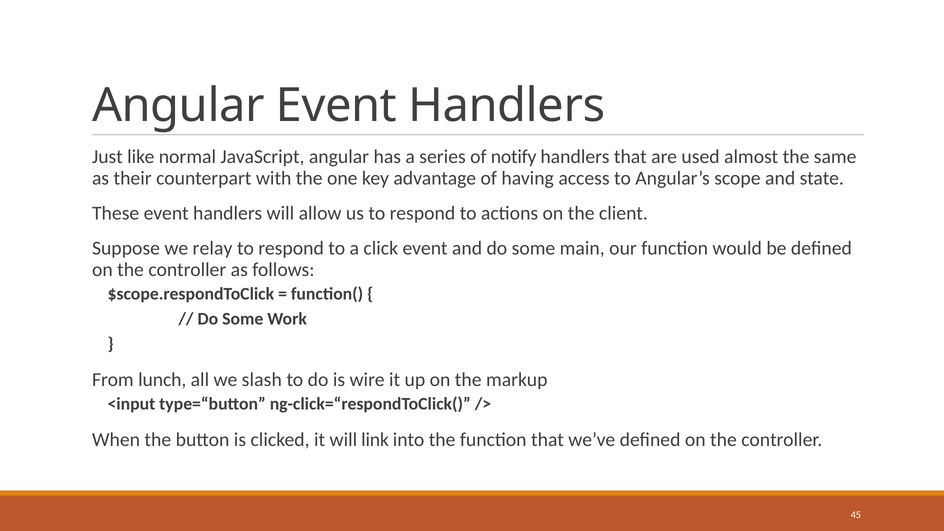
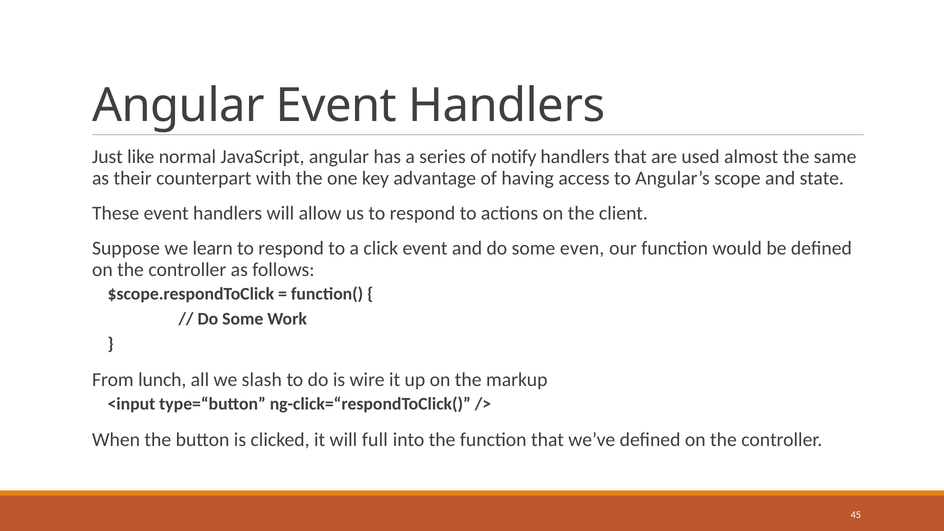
relay: relay -> learn
main: main -> even
link: link -> full
